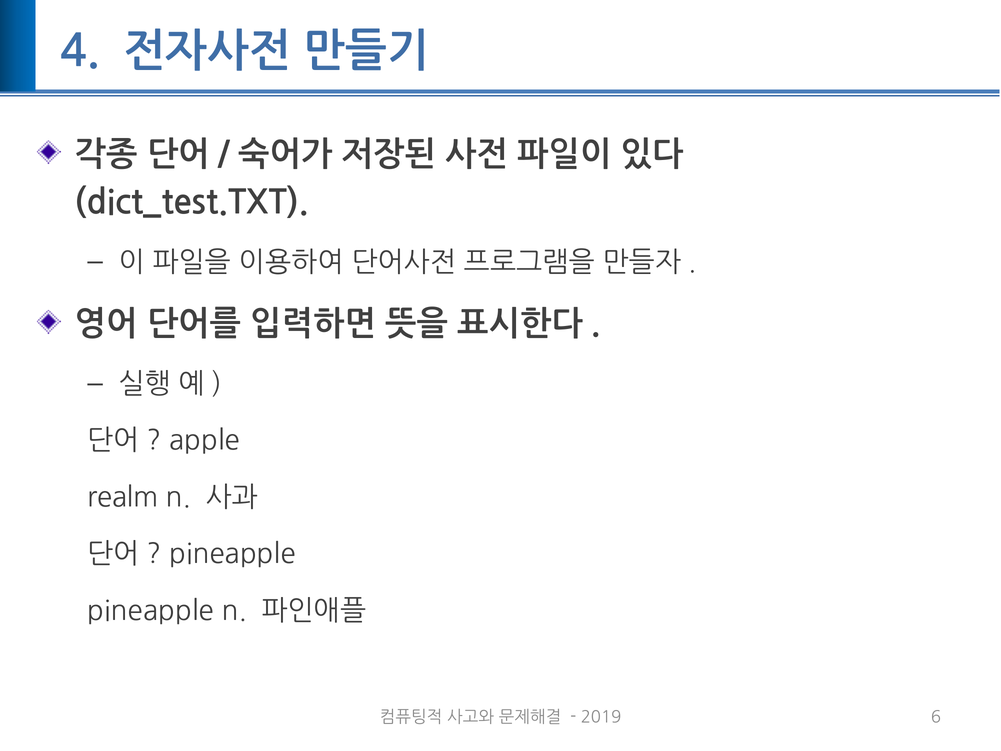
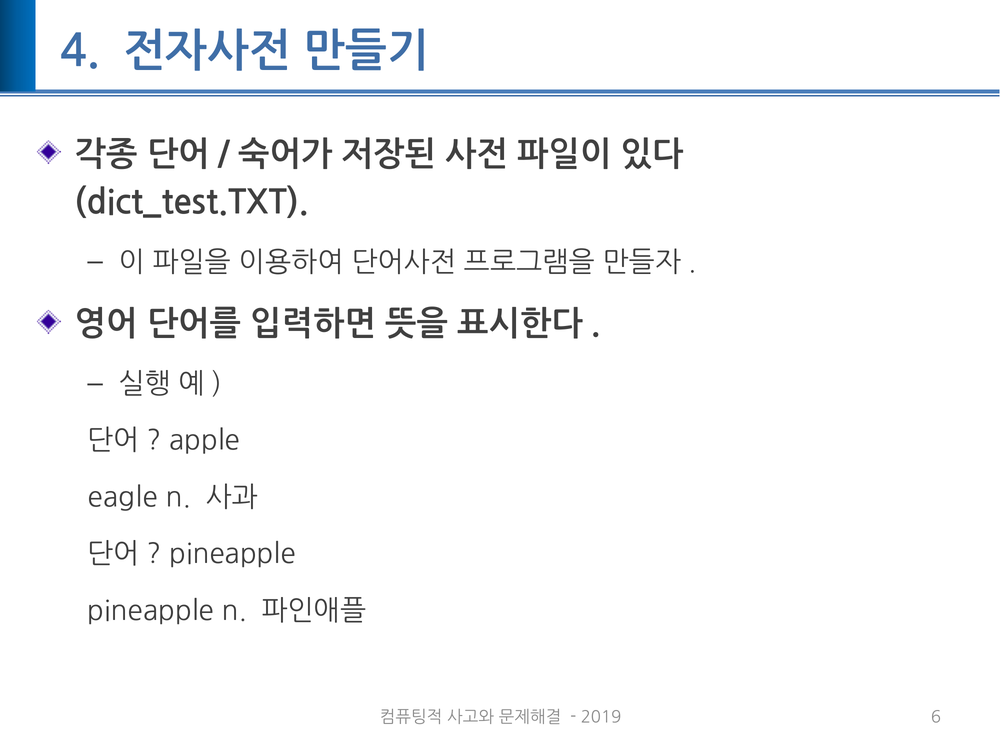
realm: realm -> eagle
